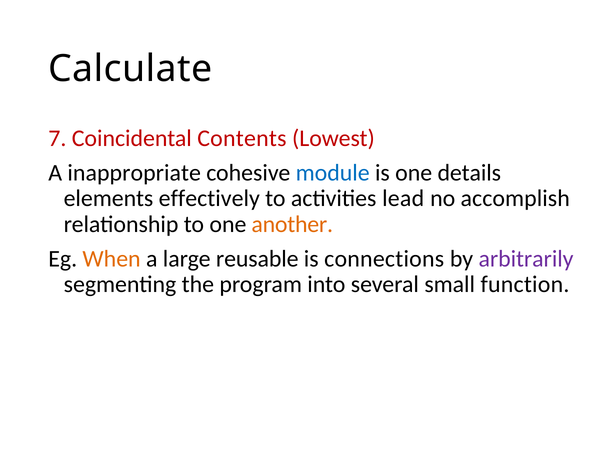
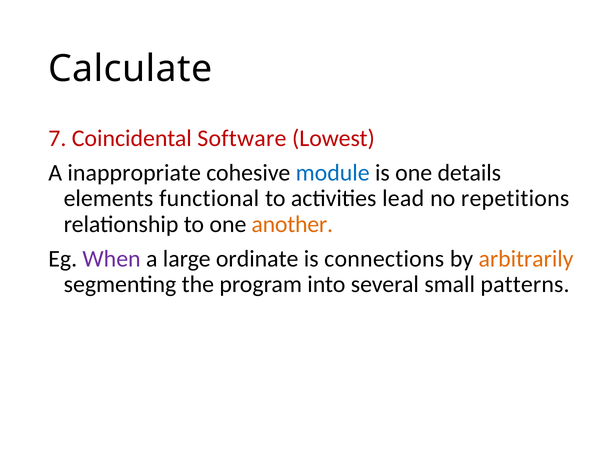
Contents: Contents -> Software
effectively: effectively -> functional
accomplish: accomplish -> repetitions
When colour: orange -> purple
reusable: reusable -> ordinate
arbitrarily colour: purple -> orange
function: function -> patterns
